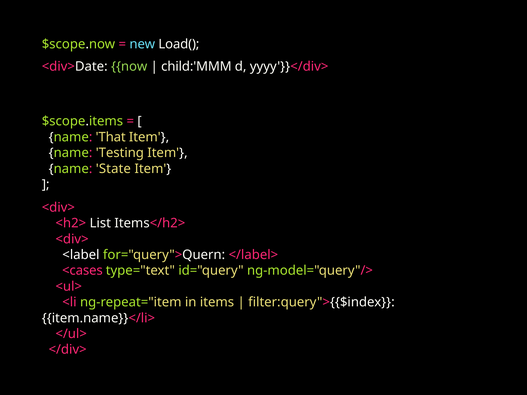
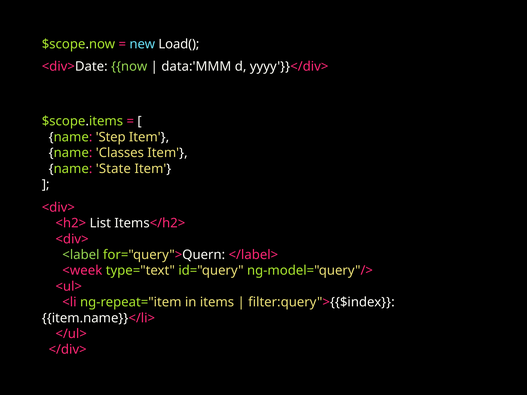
child:'MMM: child:'MMM -> data:'MMM
That: That -> Step
Testing: Testing -> Classes
<label colour: white -> light green
<cases: <cases -> <week
